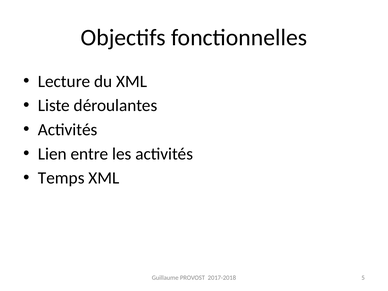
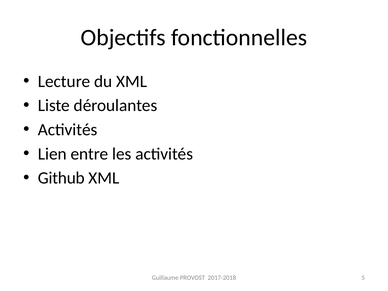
Temps: Temps -> Github
